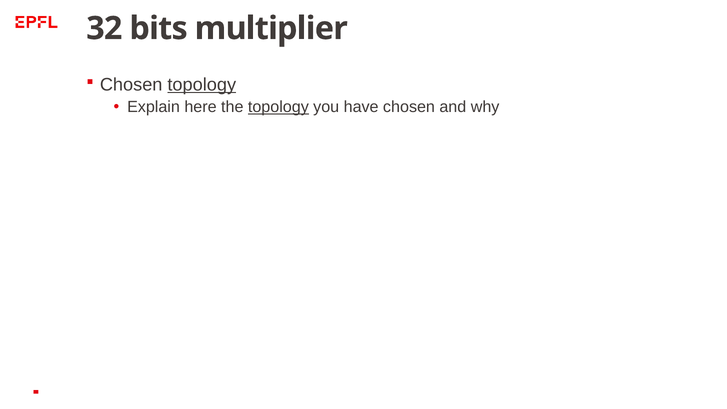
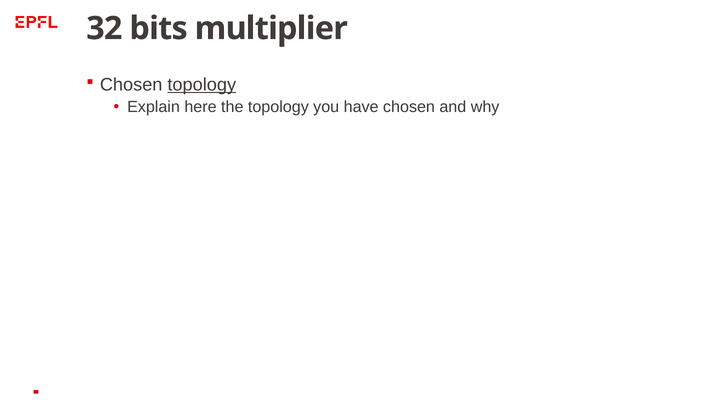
topology at (278, 107) underline: present -> none
